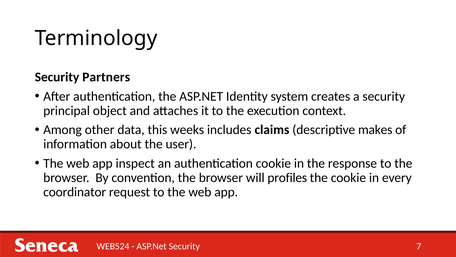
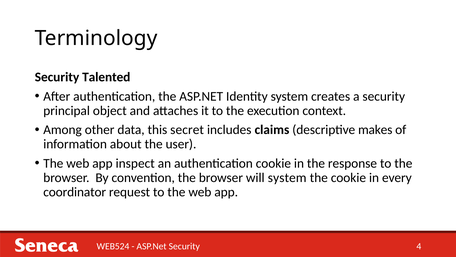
Partners: Partners -> Talented
weeks: weeks -> secret
will profiles: profiles -> system
7: 7 -> 4
